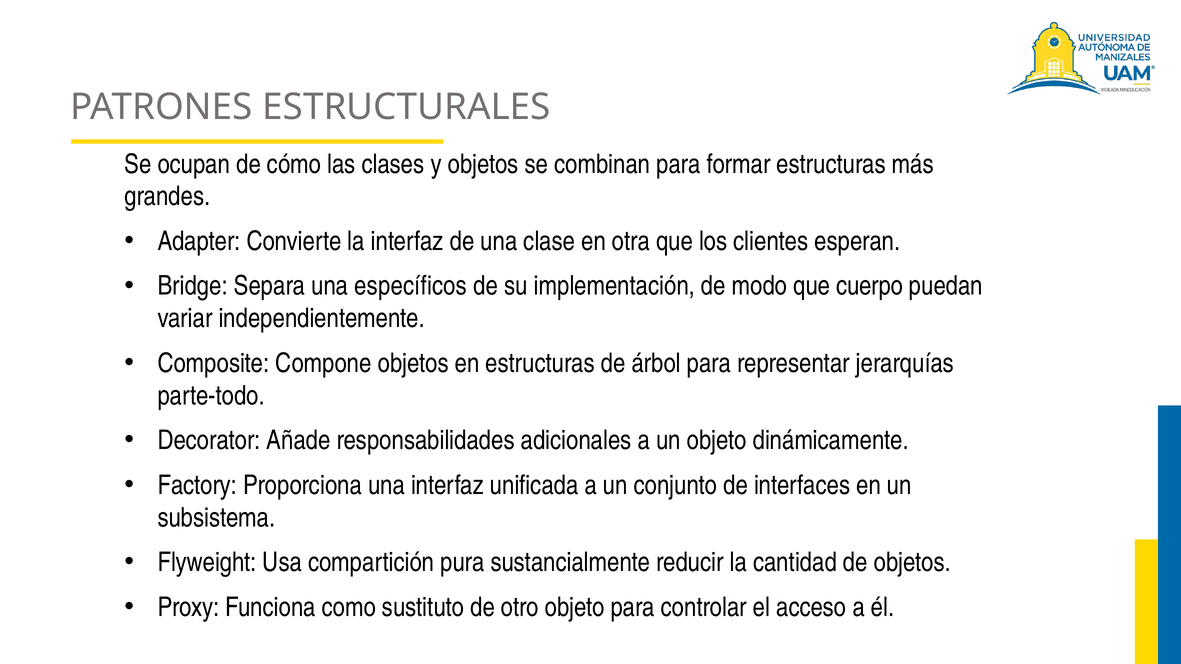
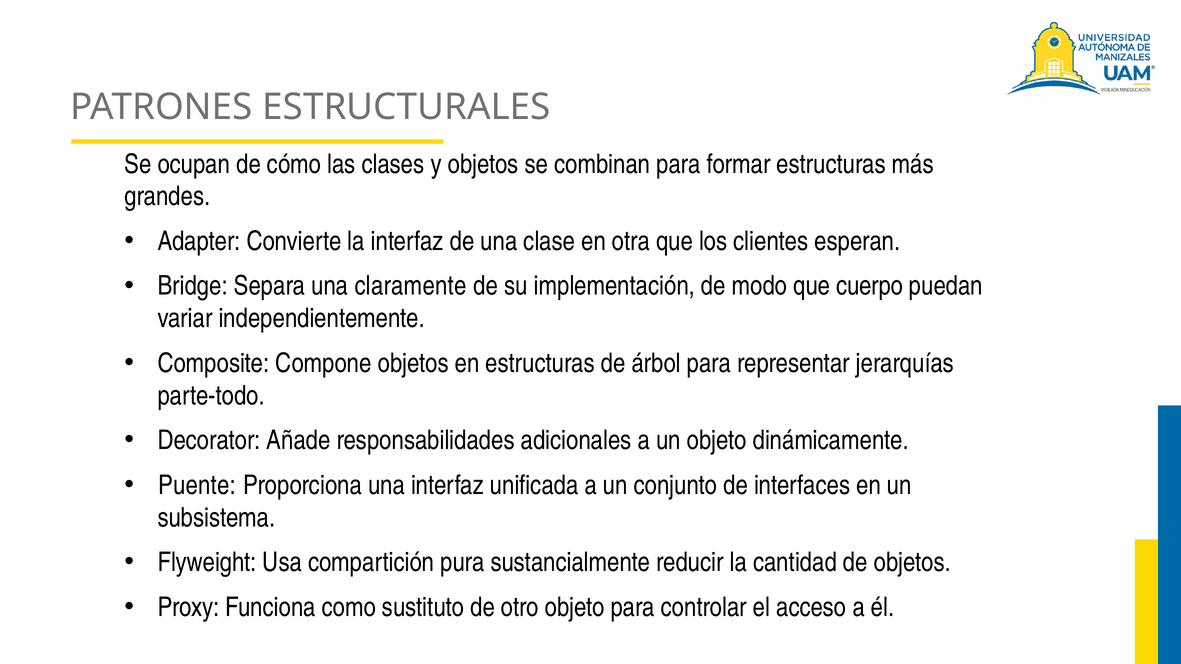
específicos: específicos -> claramente
Factory: Factory -> Puente
